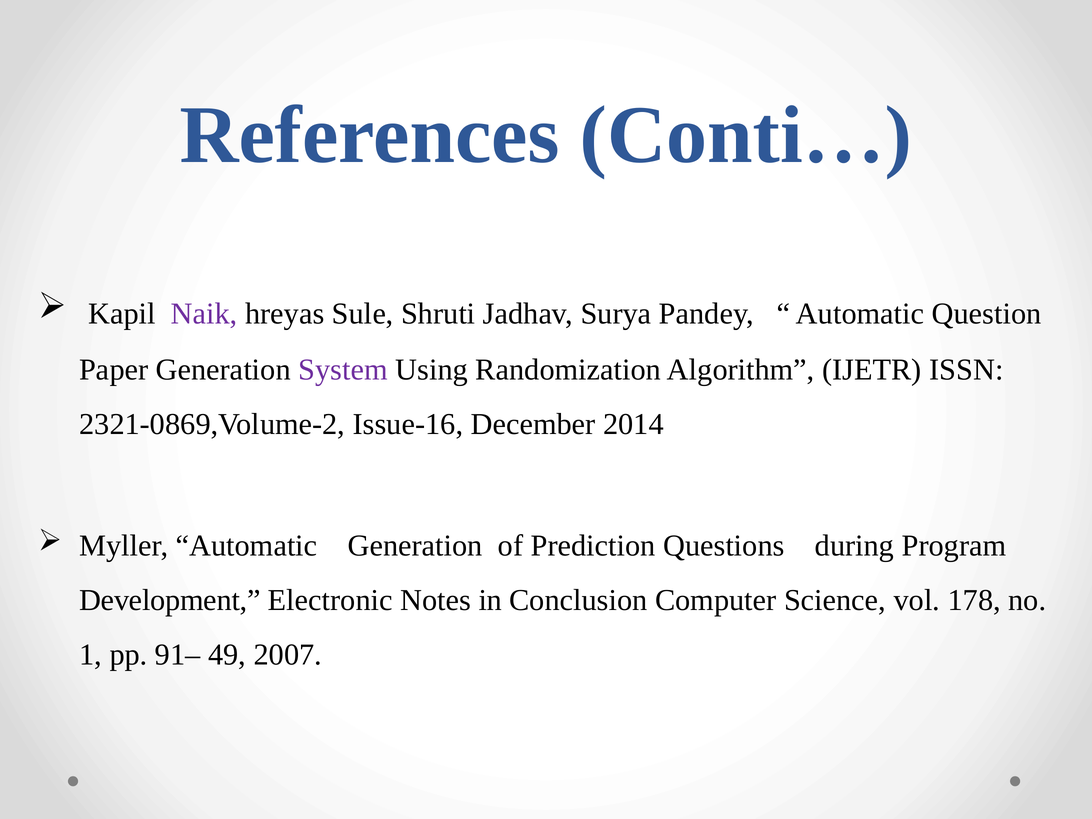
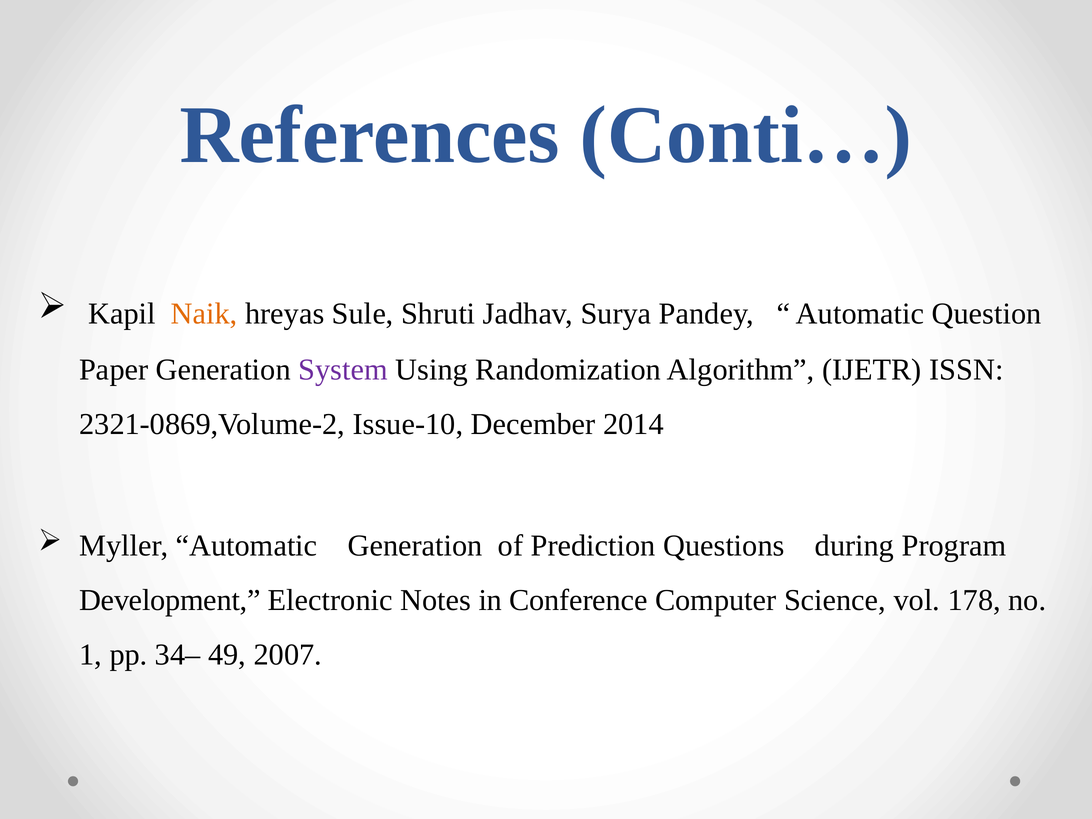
Naik colour: purple -> orange
Issue-16: Issue-16 -> Issue-10
Conclusion: Conclusion -> Conference
91–: 91– -> 34–
